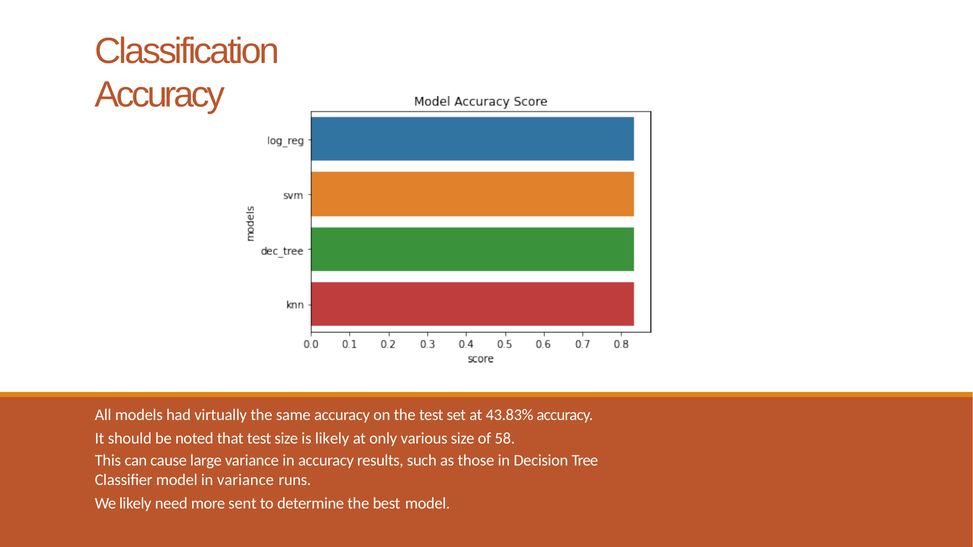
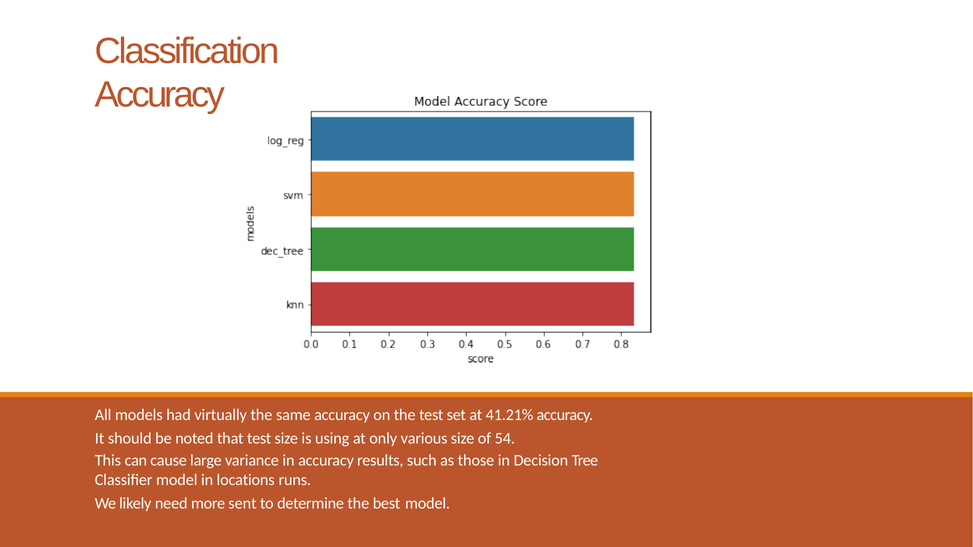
43.83%: 43.83% -> 41.21%
is likely: likely -> using
58: 58 -> 54
in variance: variance -> locations
